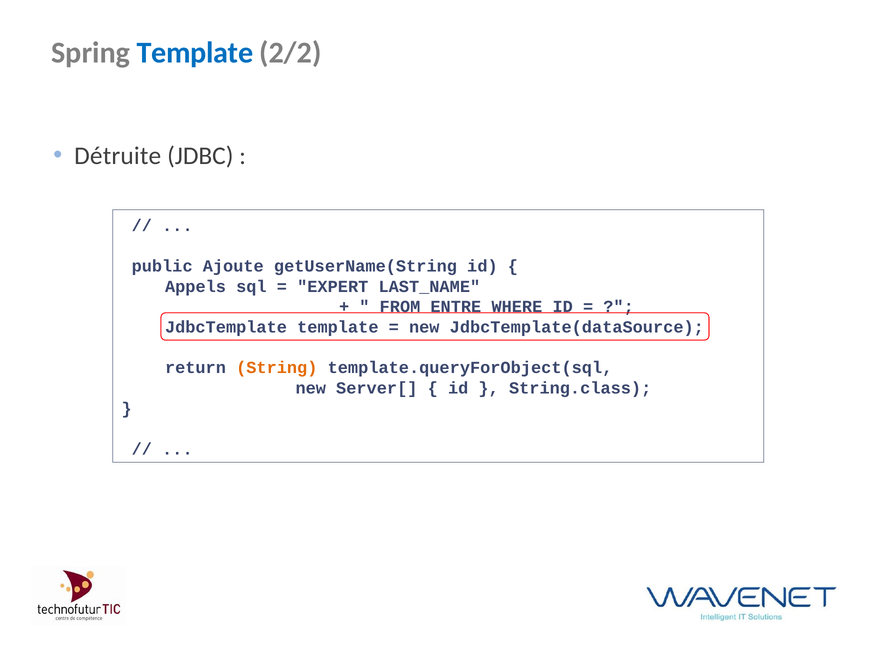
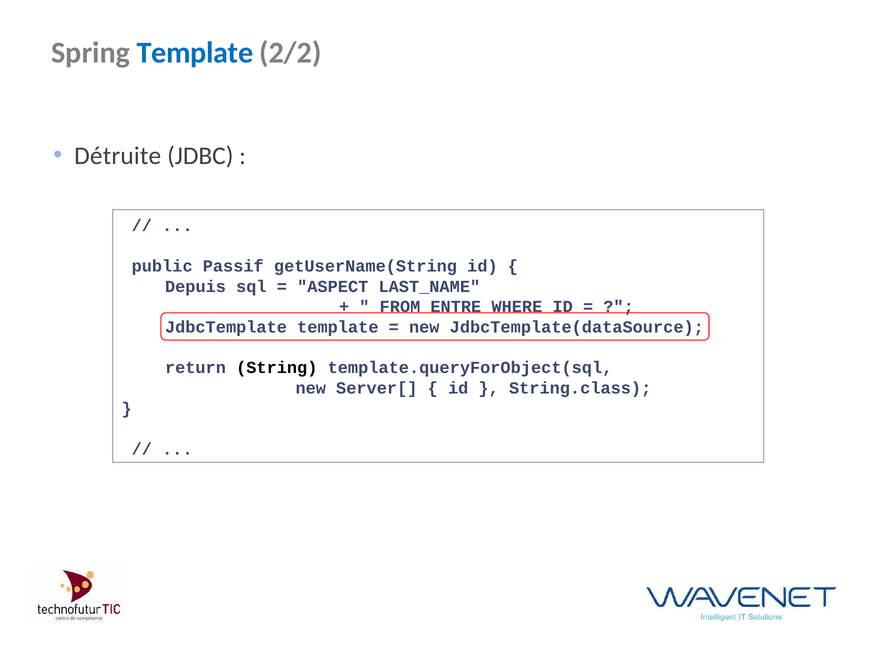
Ajoute: Ajoute -> Passif
Appels: Appels -> Depuis
EXPERT: EXPERT -> ASPECT
String colour: orange -> black
